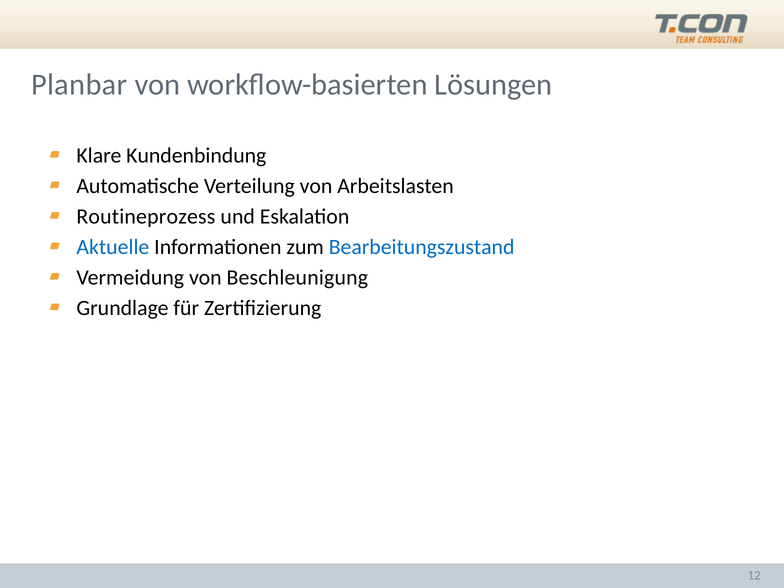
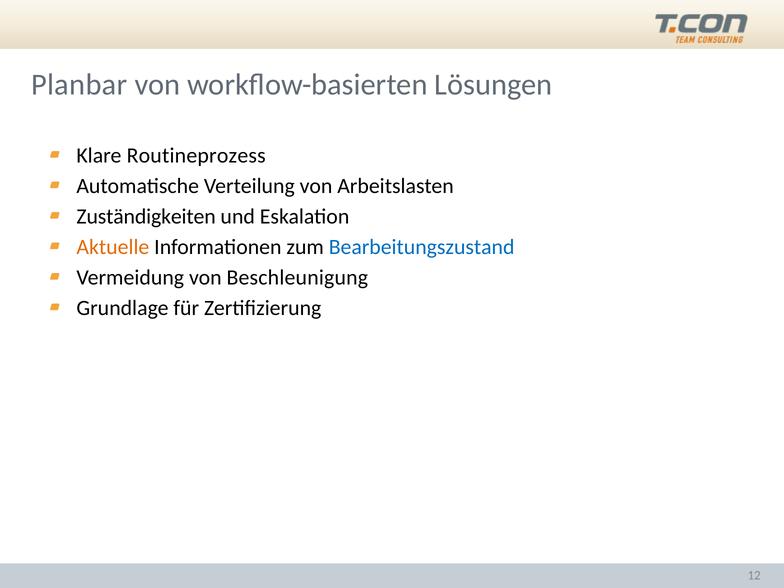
Kundenbindung: Kundenbindung -> Routineprozess
Routineprozess: Routineprozess -> Zuständigkeiten
Aktuelle colour: blue -> orange
